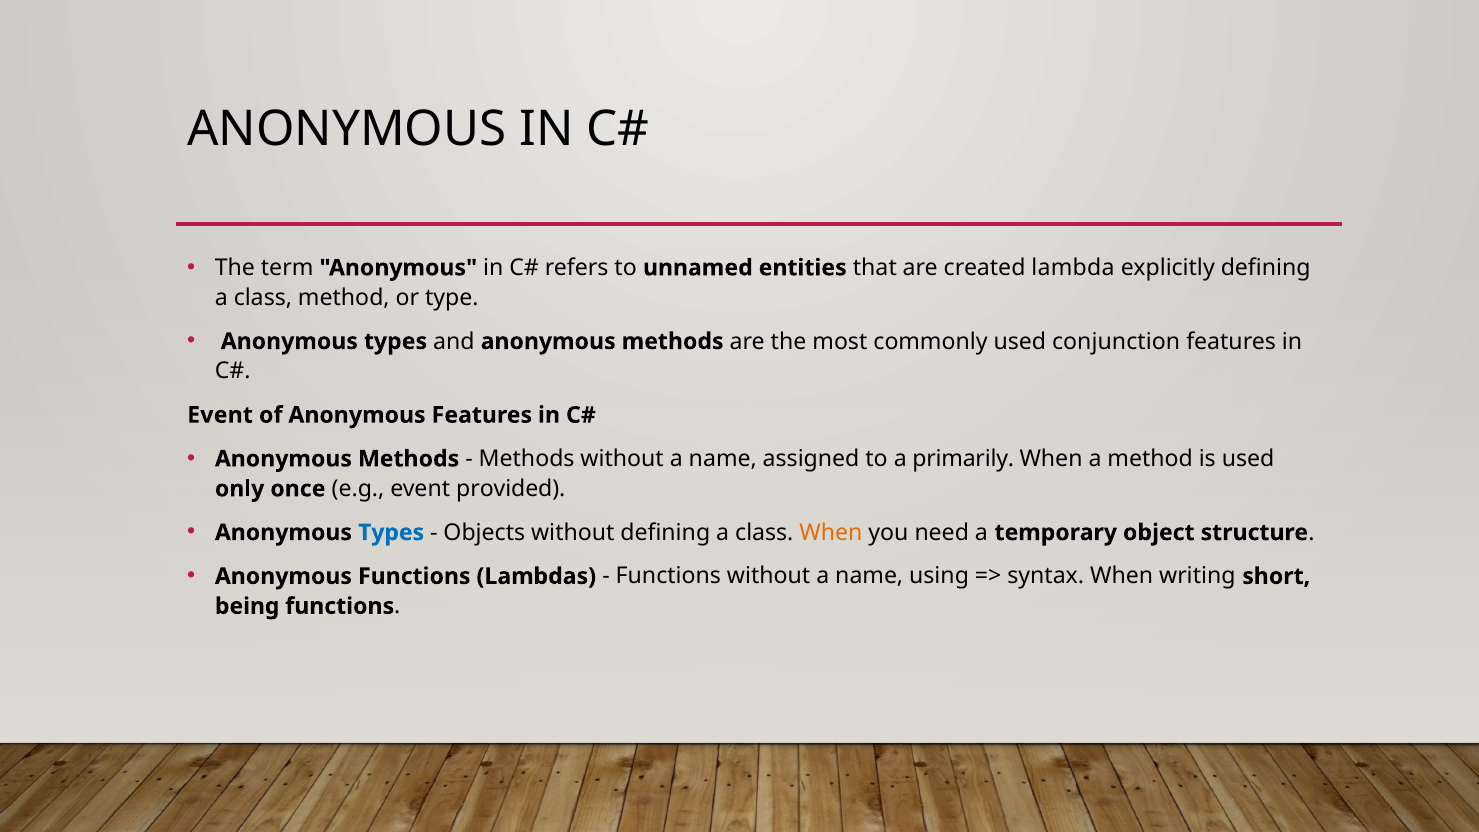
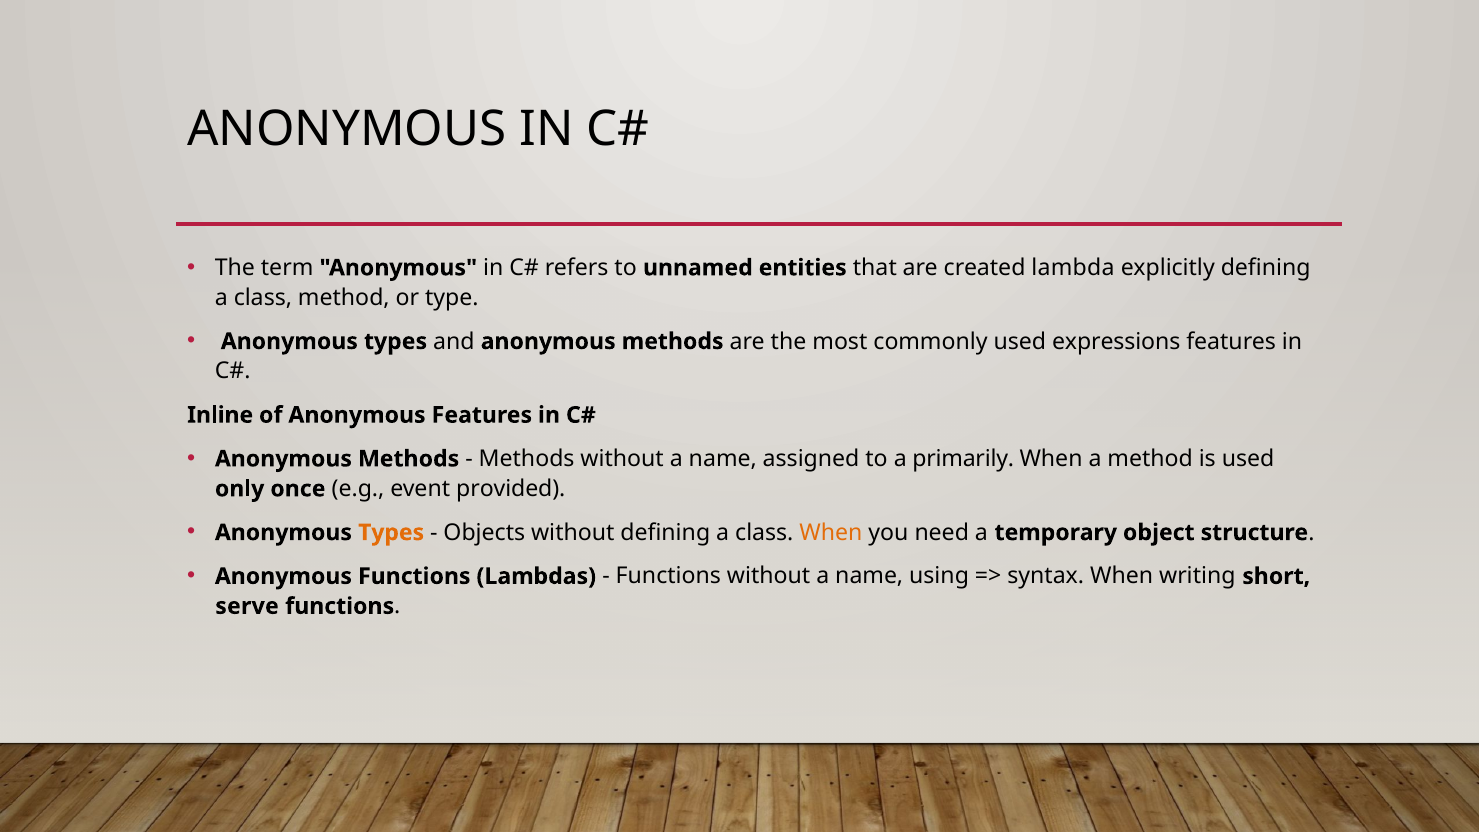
conjunction: conjunction -> expressions
Event at (220, 415): Event -> Inline
Types at (391, 532) colour: blue -> orange
being: being -> serve
